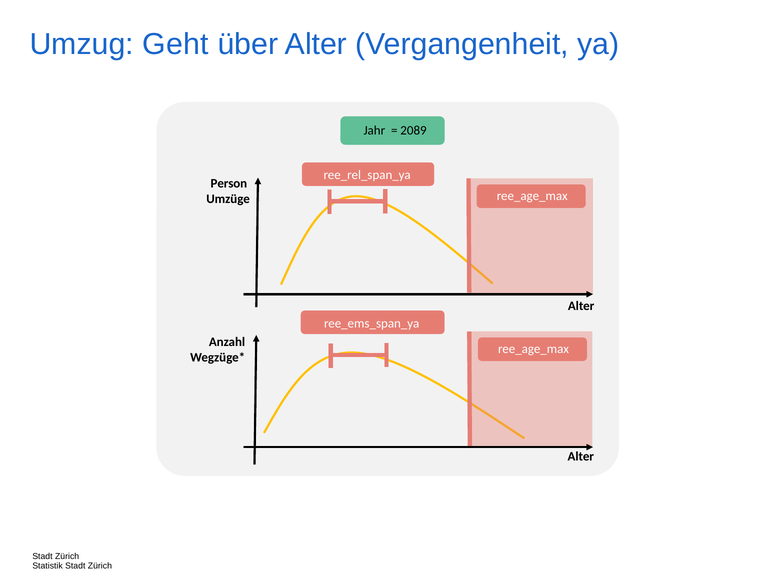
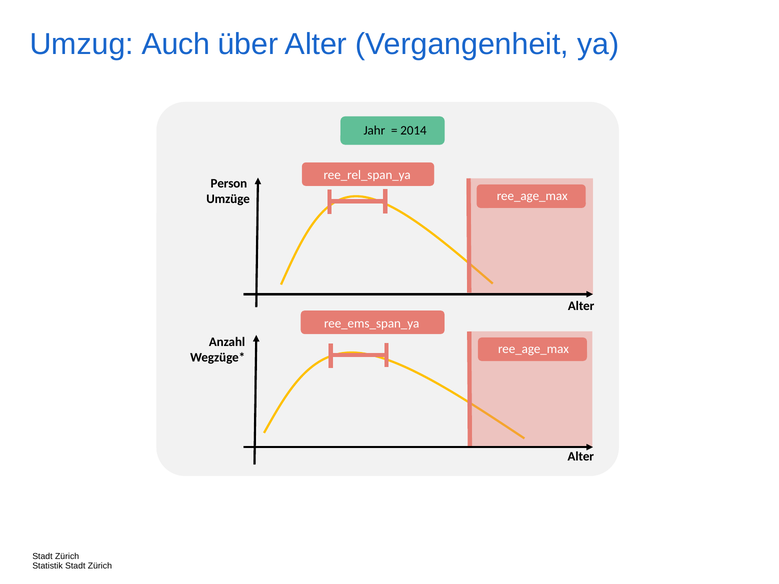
Geht: Geht -> Auch
2089: 2089 -> 2014
